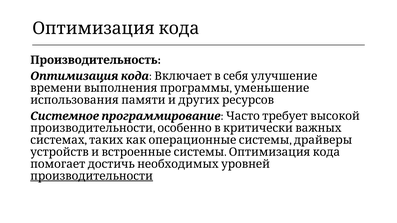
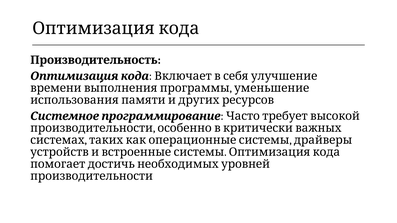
производительности at (92, 176) underline: present -> none
